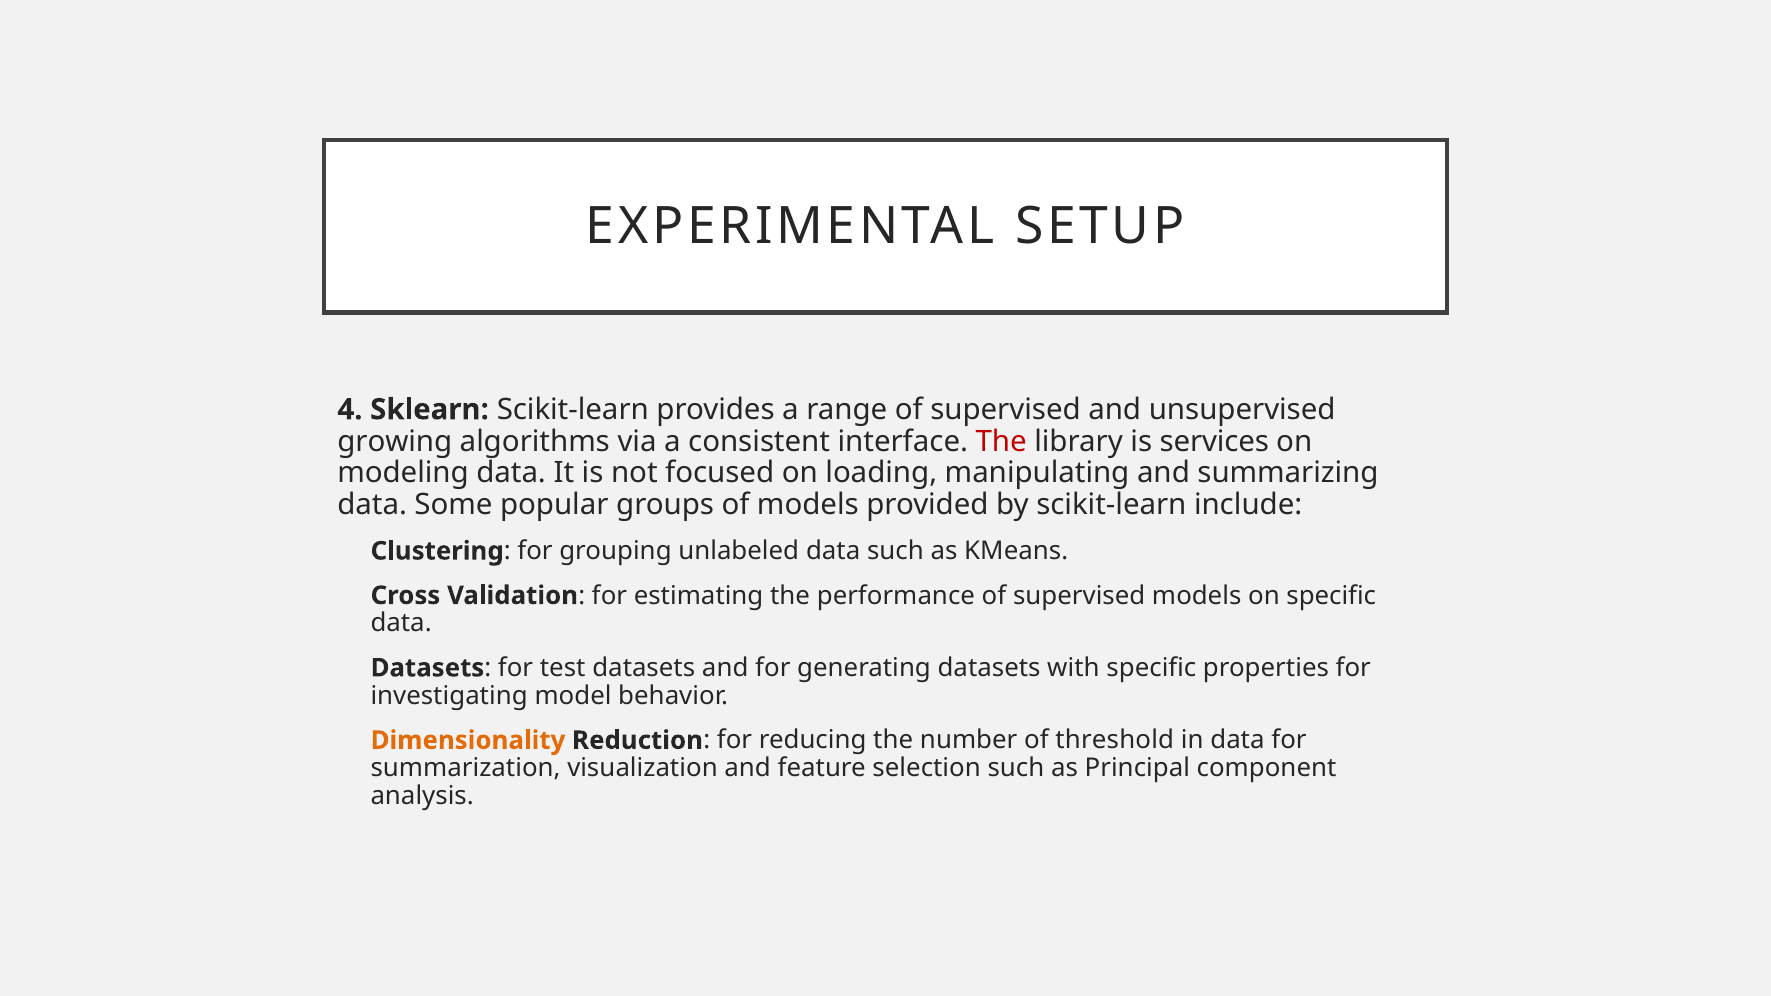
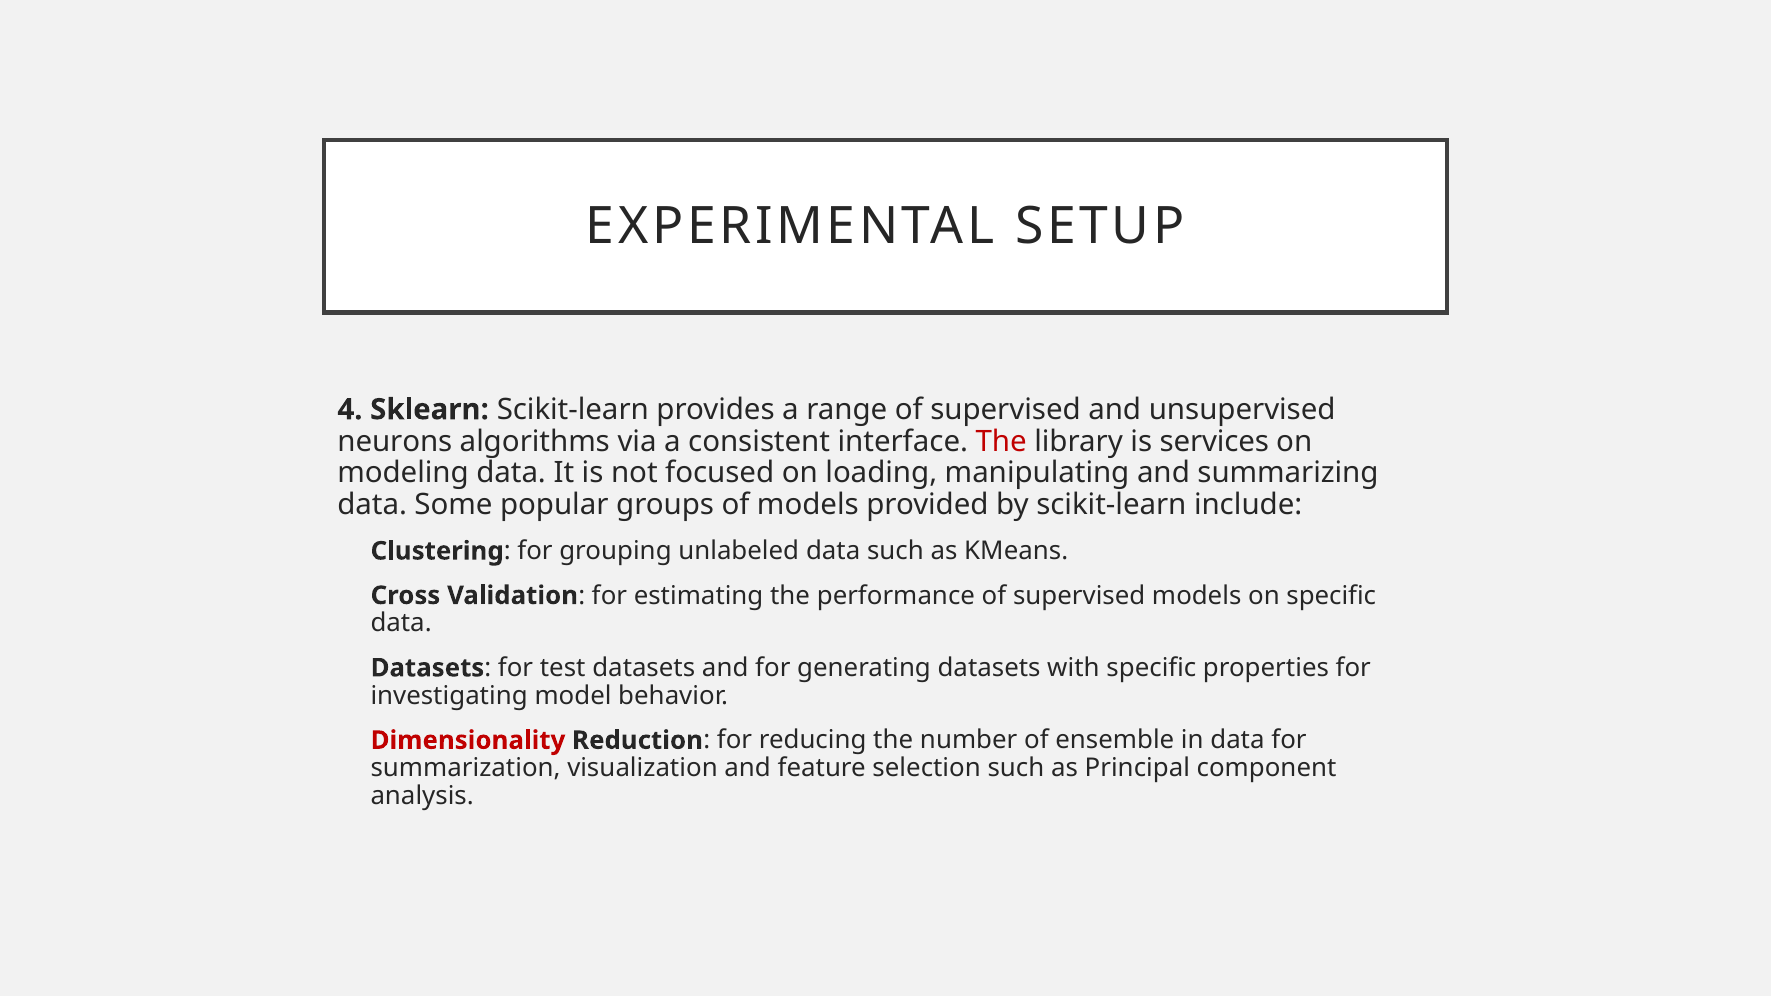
growing: growing -> neurons
Dimensionality colour: orange -> red
threshold: threshold -> ensemble
